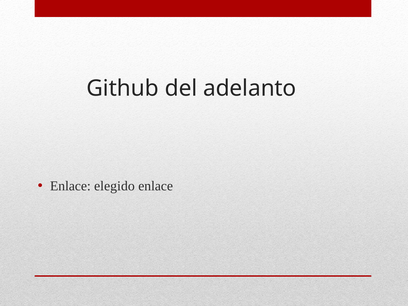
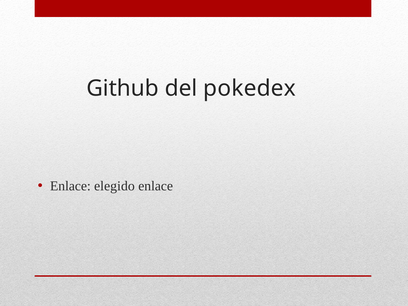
adelanto: adelanto -> pokedex
